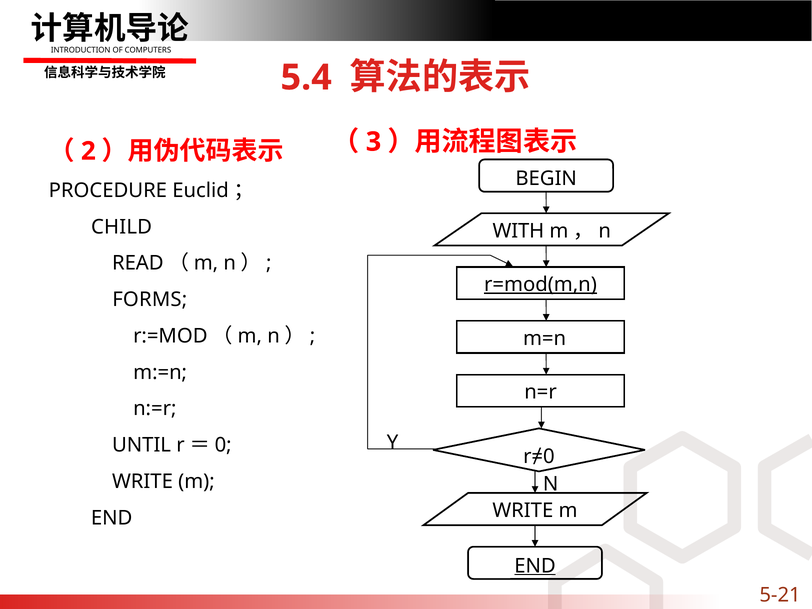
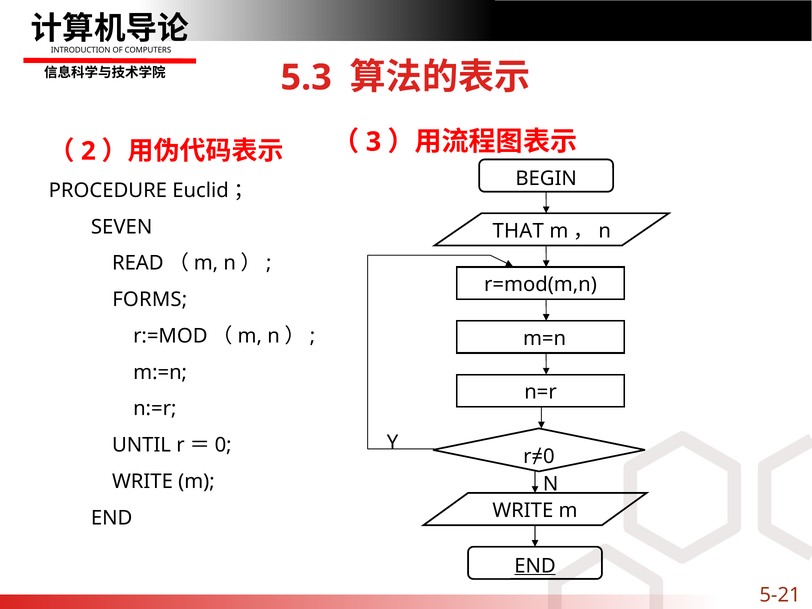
5.4: 5.4 -> 5.3
CHILD: CHILD -> SEVEN
WITH: WITH -> THAT
r=mod(m,n underline: present -> none
